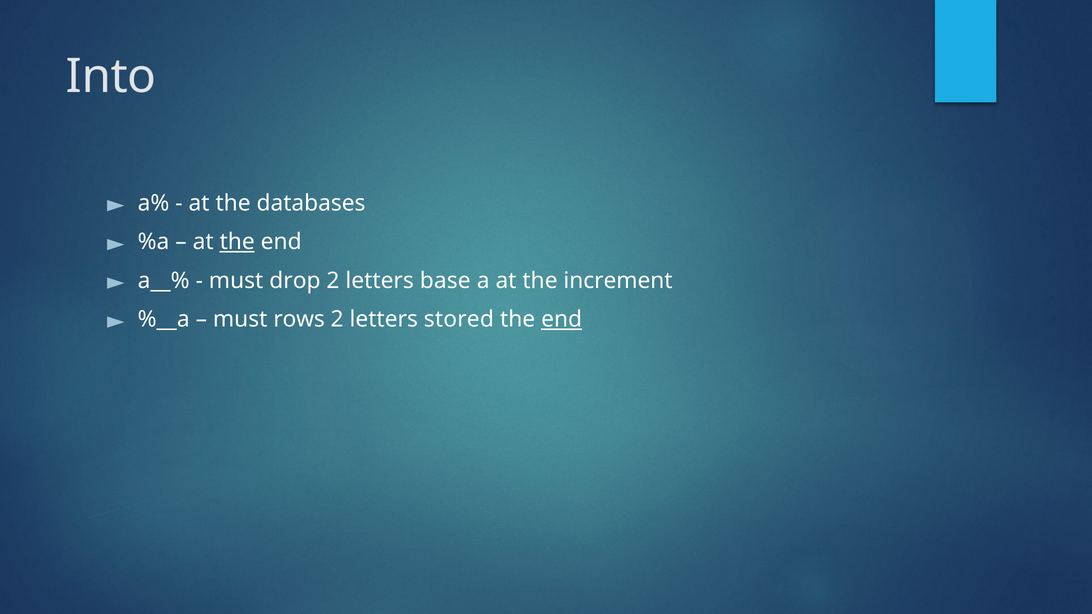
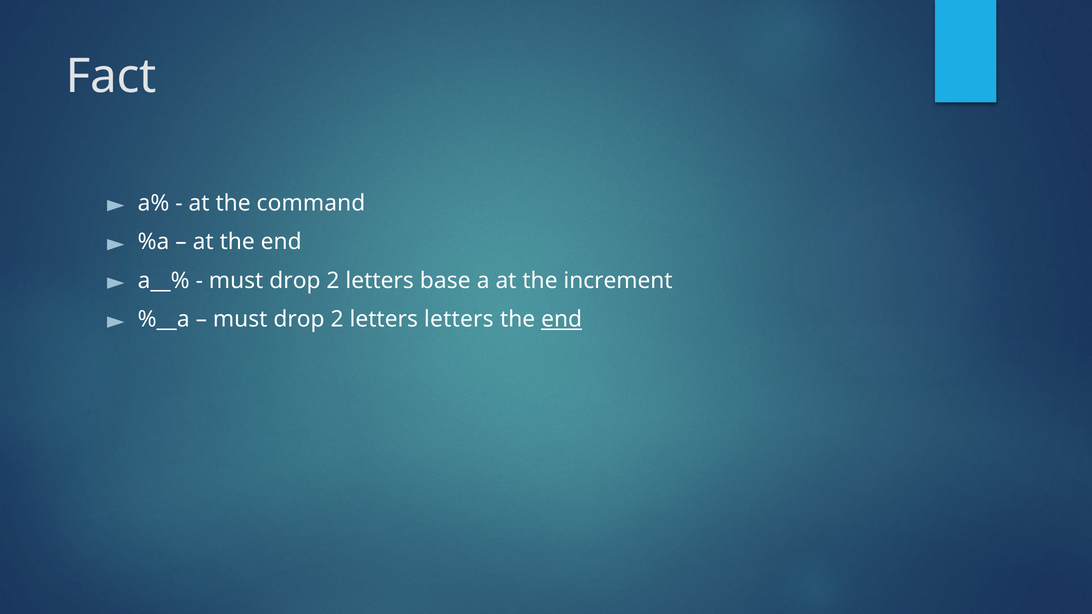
Into: Into -> Fact
databases: databases -> command
the at (237, 242) underline: present -> none
rows at (299, 319): rows -> drop
letters stored: stored -> letters
